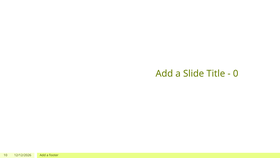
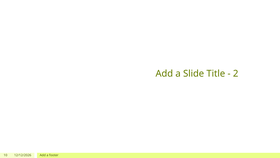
0: 0 -> 2
